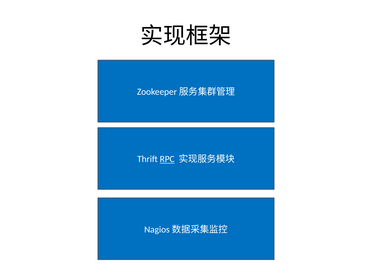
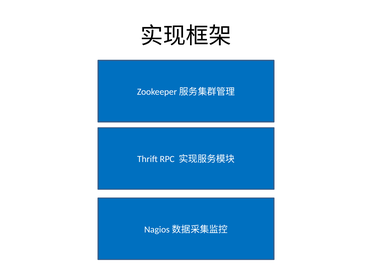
RPC underline: present -> none
